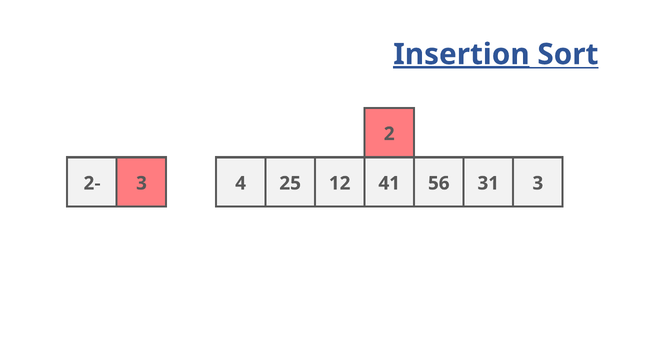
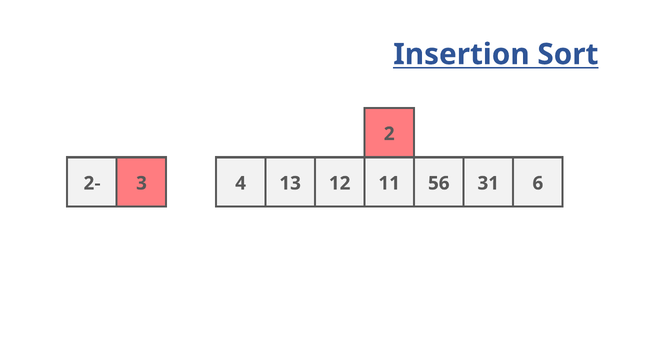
Insertion underline: present -> none
25: 25 -> 13
41: 41 -> 11
31 3: 3 -> 6
